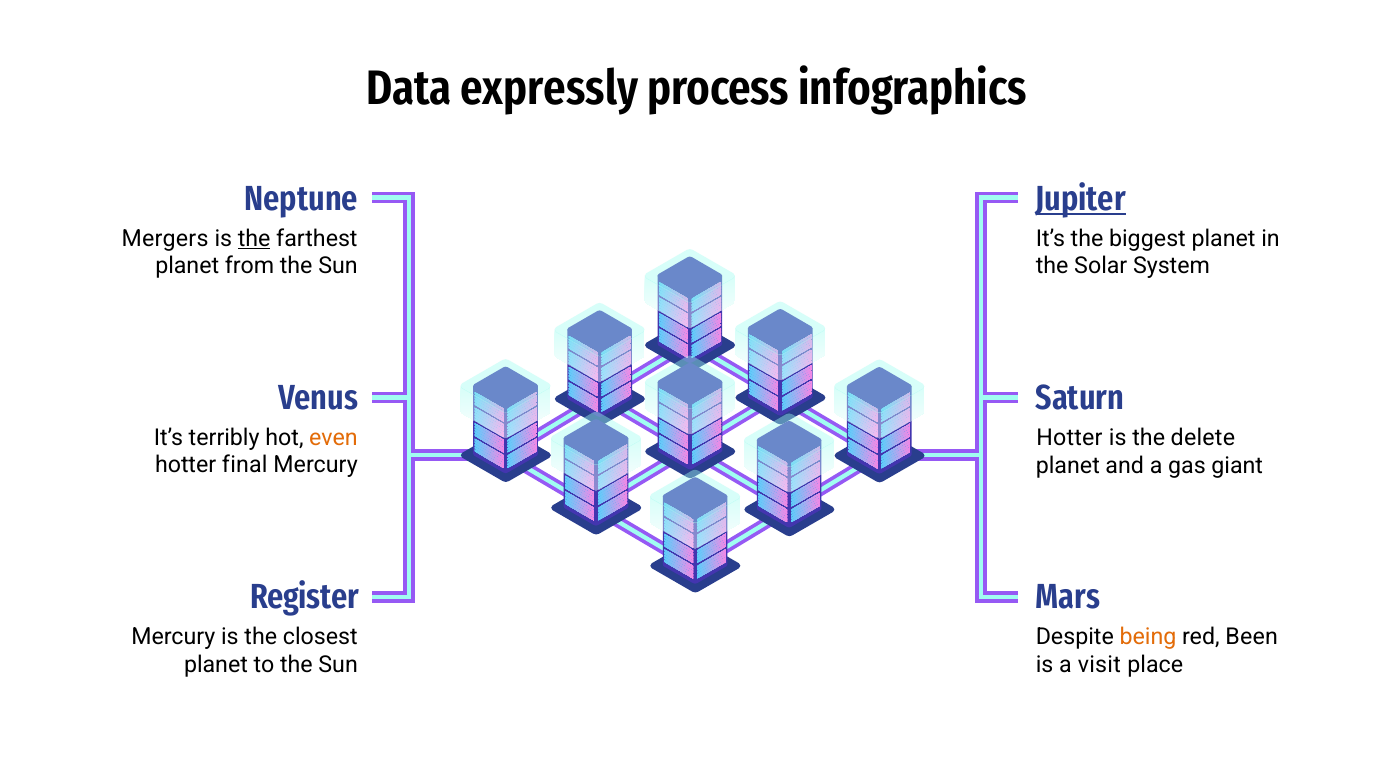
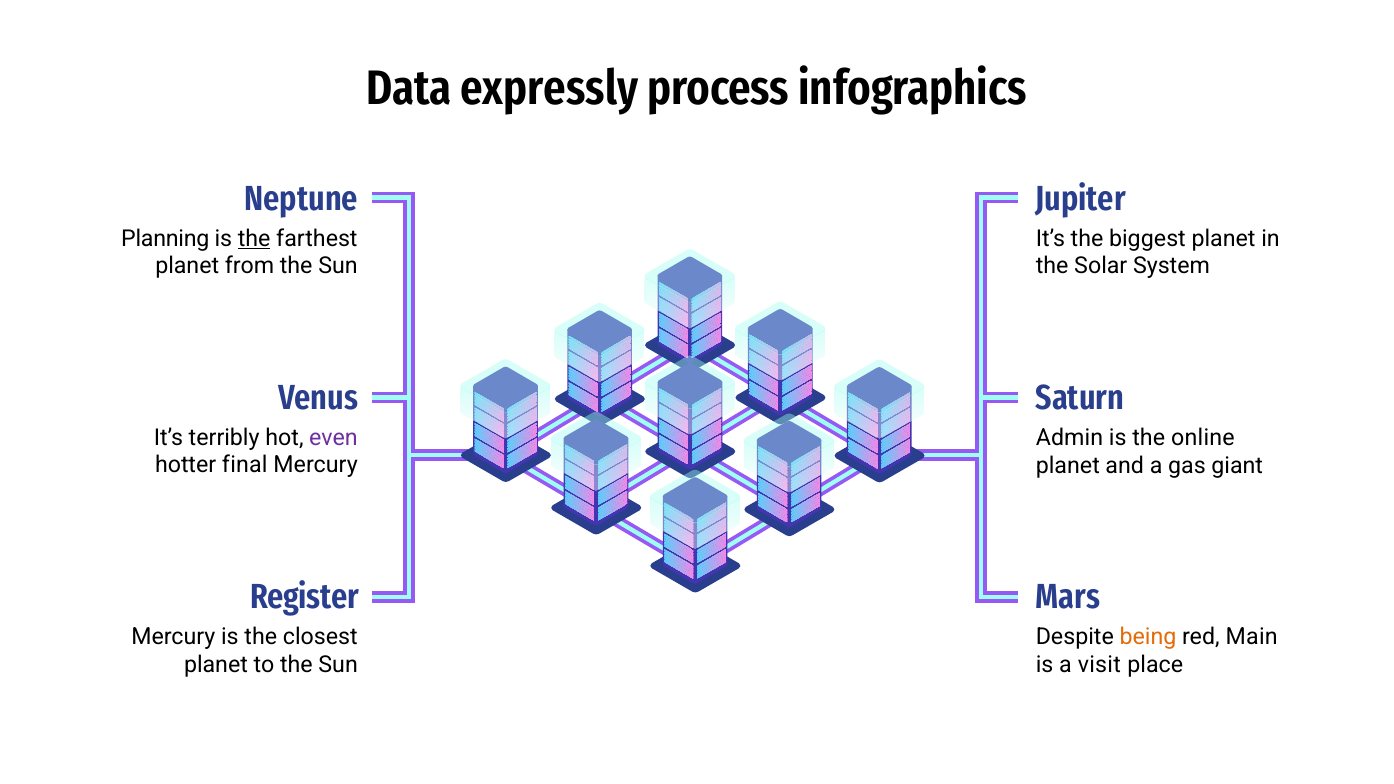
Jupiter underline: present -> none
Mergers: Mergers -> Planning
even colour: orange -> purple
Hotter at (1069, 438): Hotter -> Admin
delete: delete -> online
Been: Been -> Main
